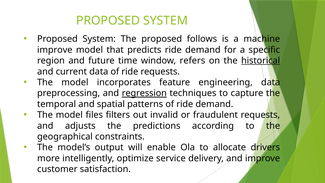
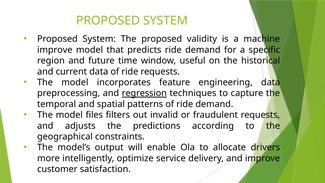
follows: follows -> validity
refers: refers -> useful
historical underline: present -> none
